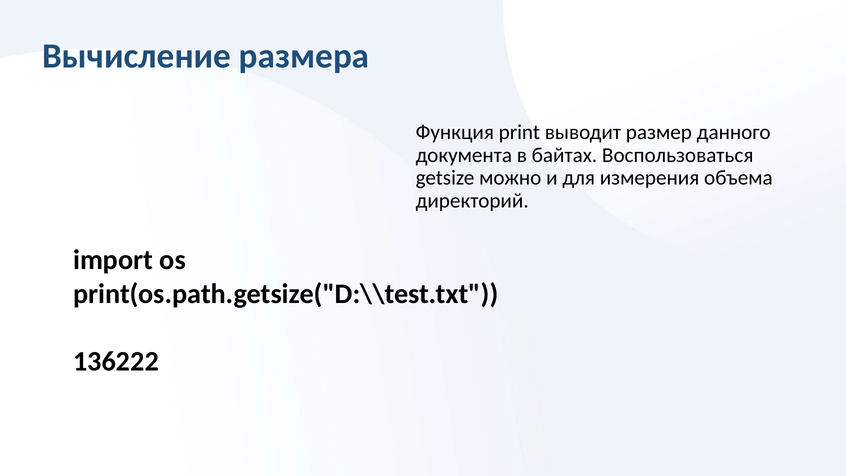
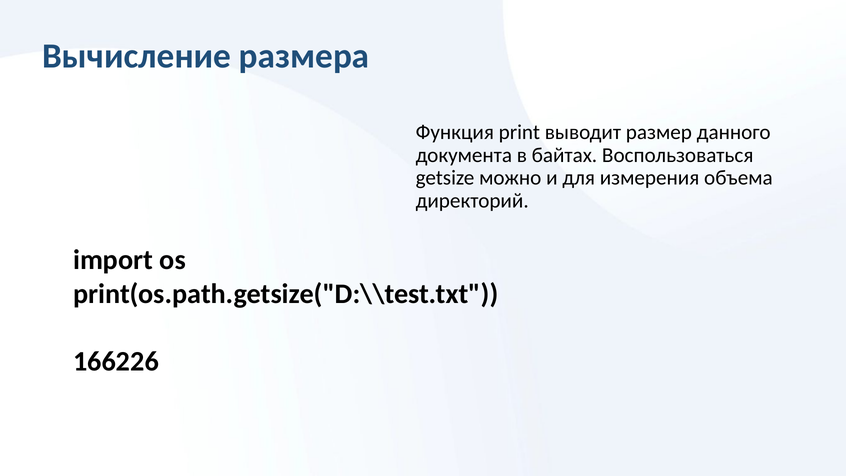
136222: 136222 -> 166226
